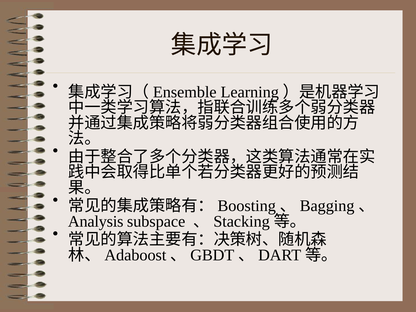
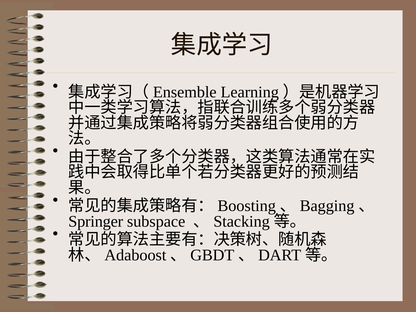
Analysis: Analysis -> Springer
